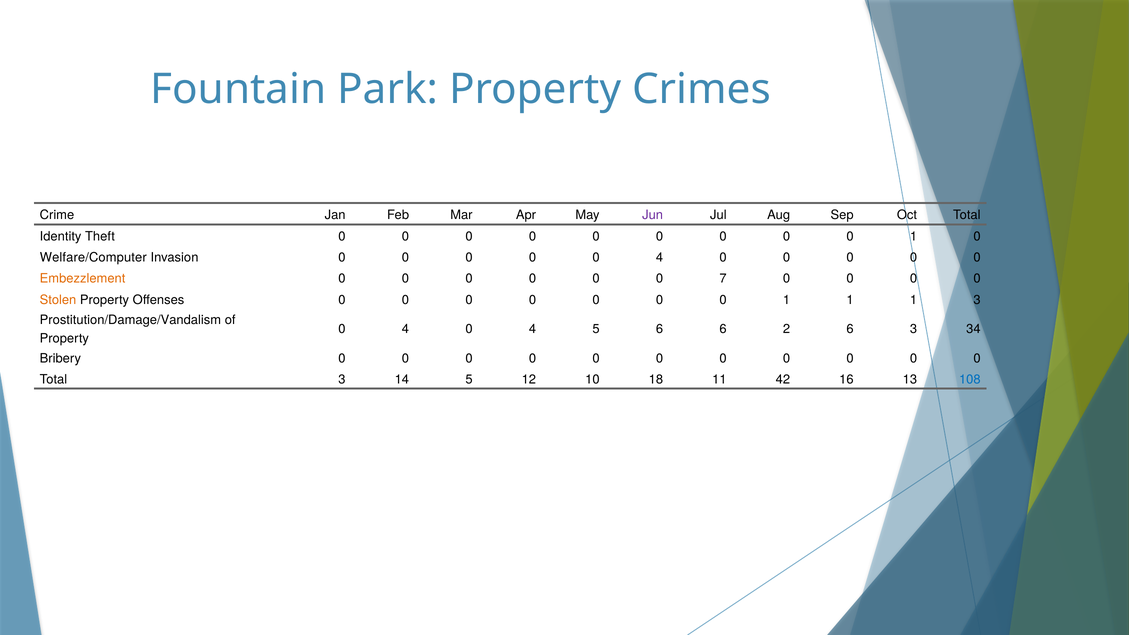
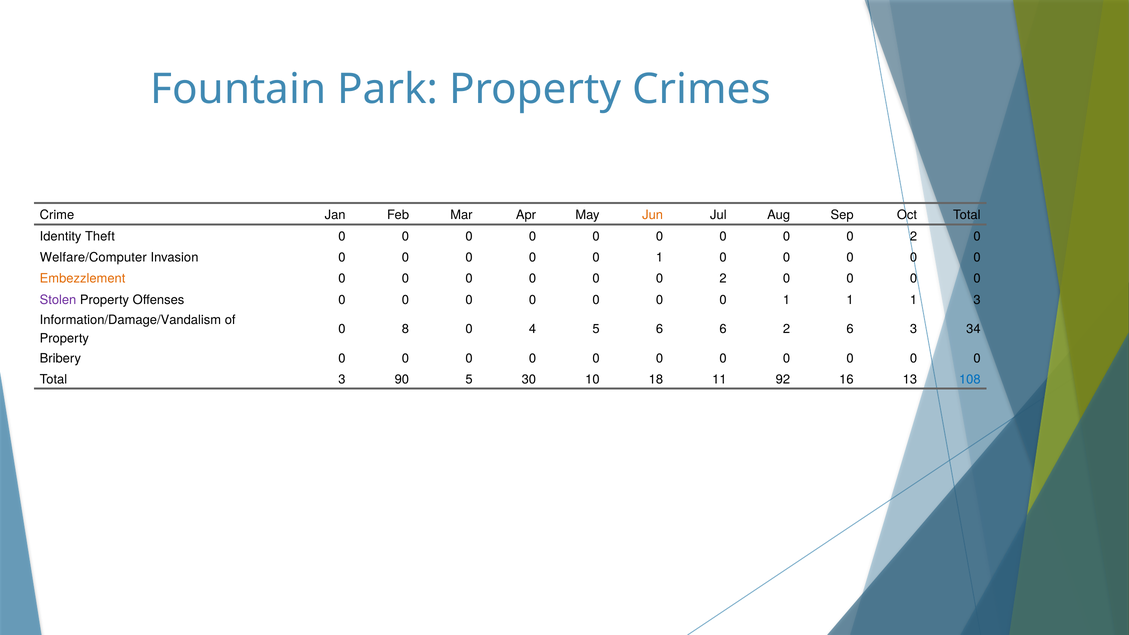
Jun colour: purple -> orange
1 at (914, 236): 1 -> 2
4 at (659, 258): 4 -> 1
7 at (723, 279): 7 -> 2
Stolen colour: orange -> purple
Prostitution/Damage/Vandalism: Prostitution/Damage/Vandalism -> Information/Damage/Vandalism
4 at (405, 329): 4 -> 8
14: 14 -> 90
12: 12 -> 30
42: 42 -> 92
